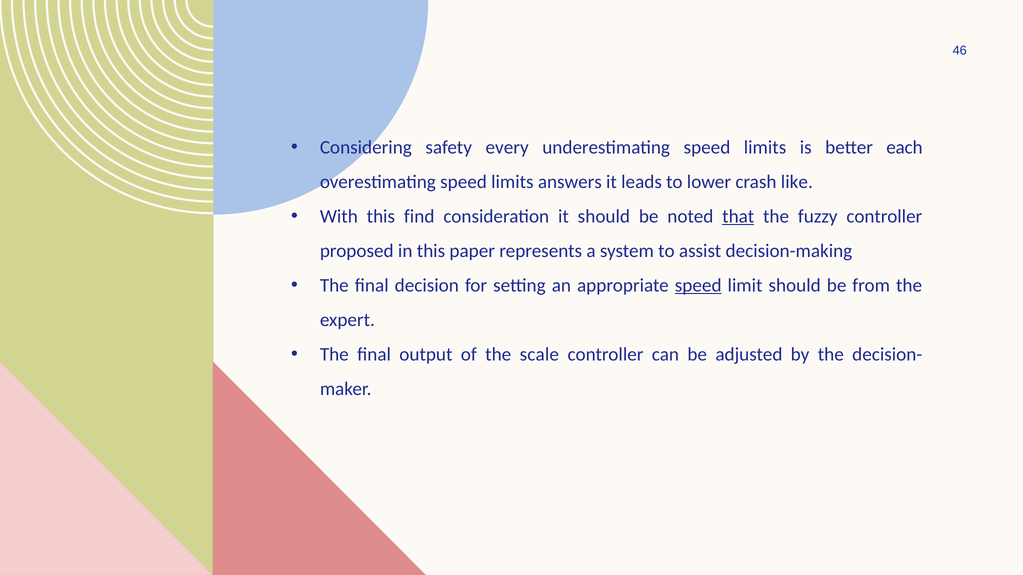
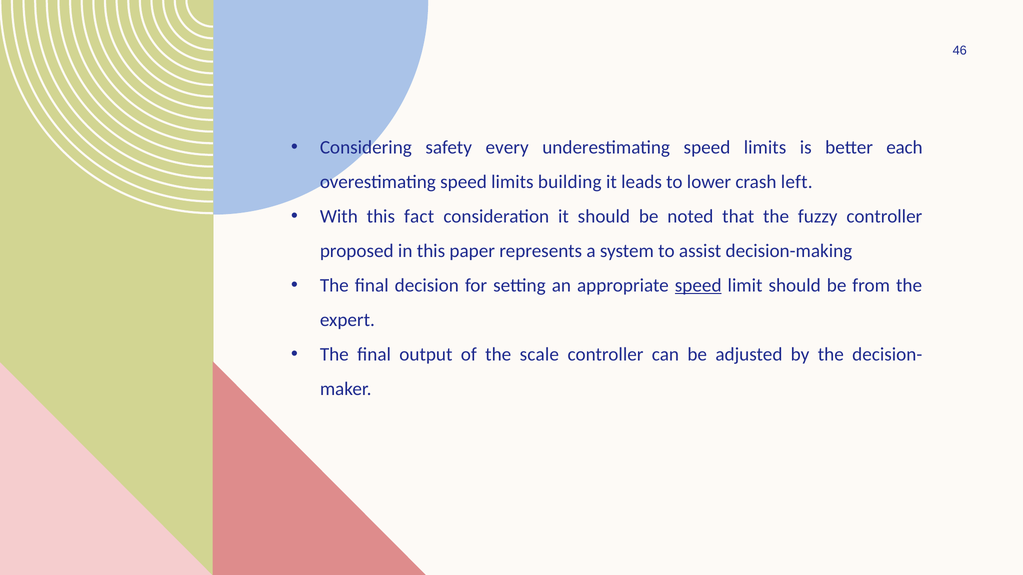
answers: answers -> building
like: like -> left
find: find -> fact
that underline: present -> none
